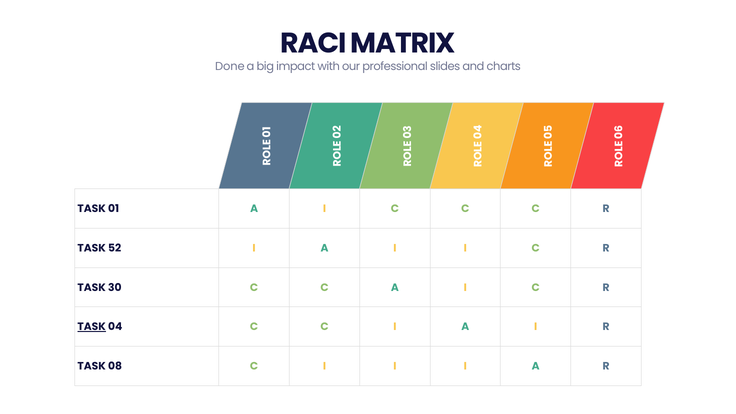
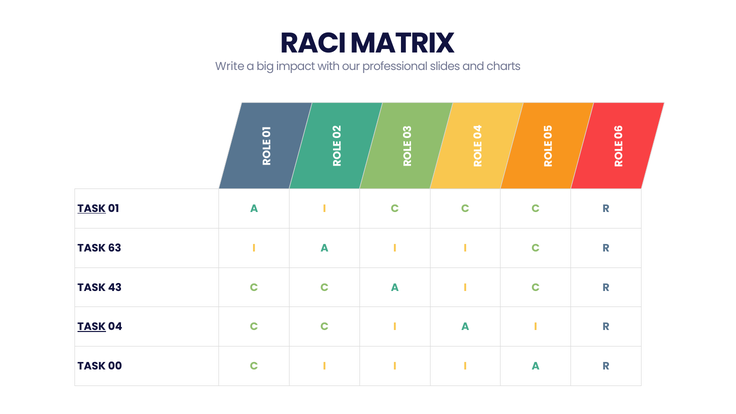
Done: Done -> Write
TASK at (92, 209) underline: none -> present
52: 52 -> 63
30: 30 -> 43
08: 08 -> 00
